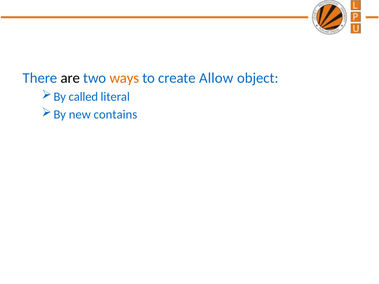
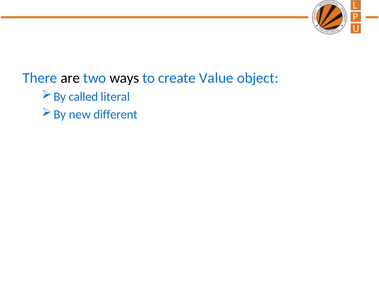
ways colour: orange -> black
Allow: Allow -> Value
contains: contains -> different
